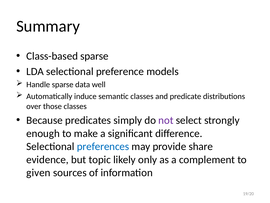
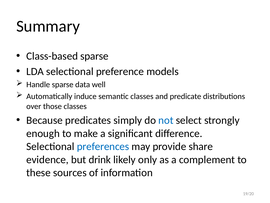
not colour: purple -> blue
topic: topic -> drink
given: given -> these
